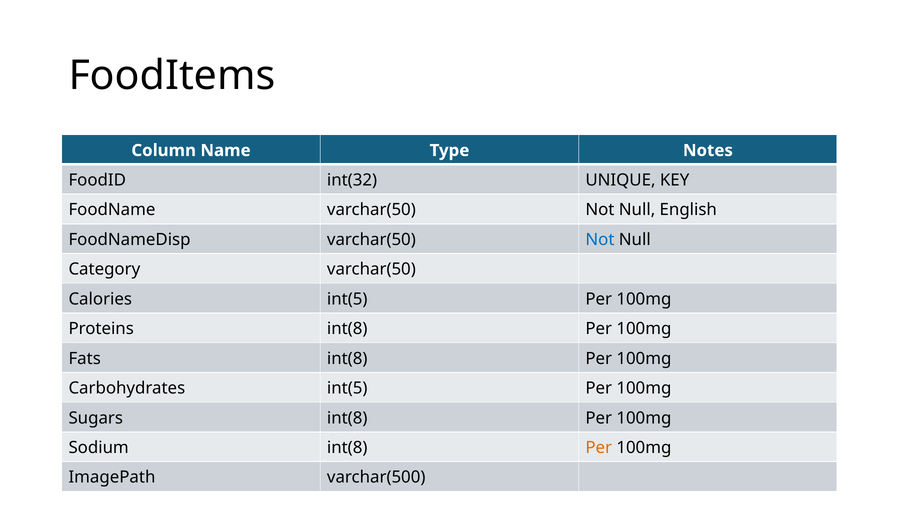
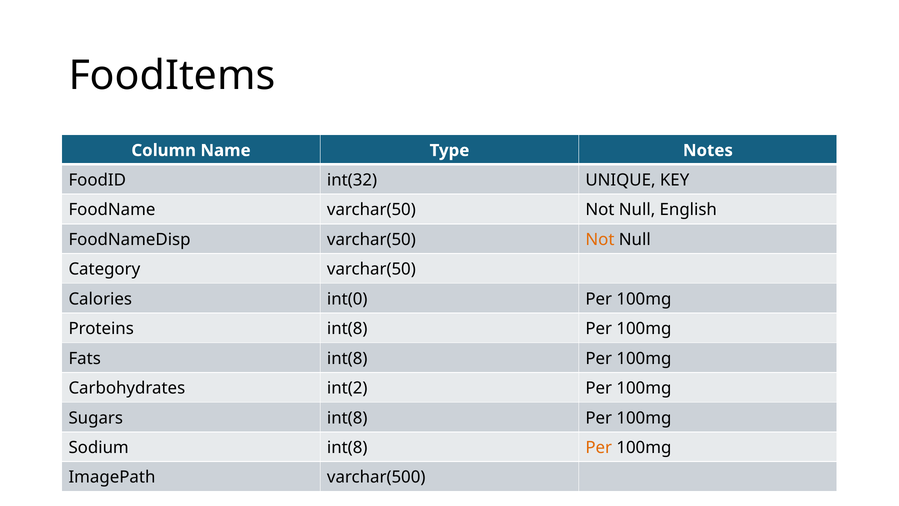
Not at (600, 240) colour: blue -> orange
Calories int(5: int(5 -> int(0
Carbohydrates int(5: int(5 -> int(2
